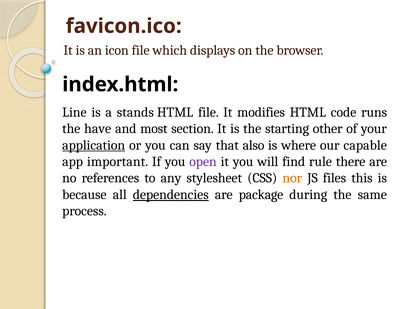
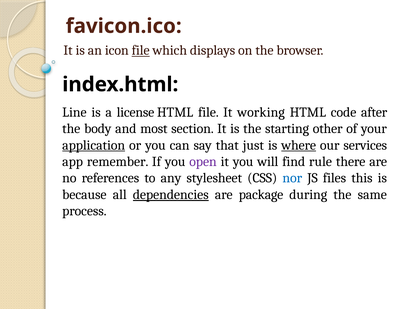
file at (141, 50) underline: none -> present
stands: stands -> license
modifies: modifies -> working
runs: runs -> after
have: have -> body
also: also -> just
where underline: none -> present
capable: capable -> services
important: important -> remember
nor colour: orange -> blue
